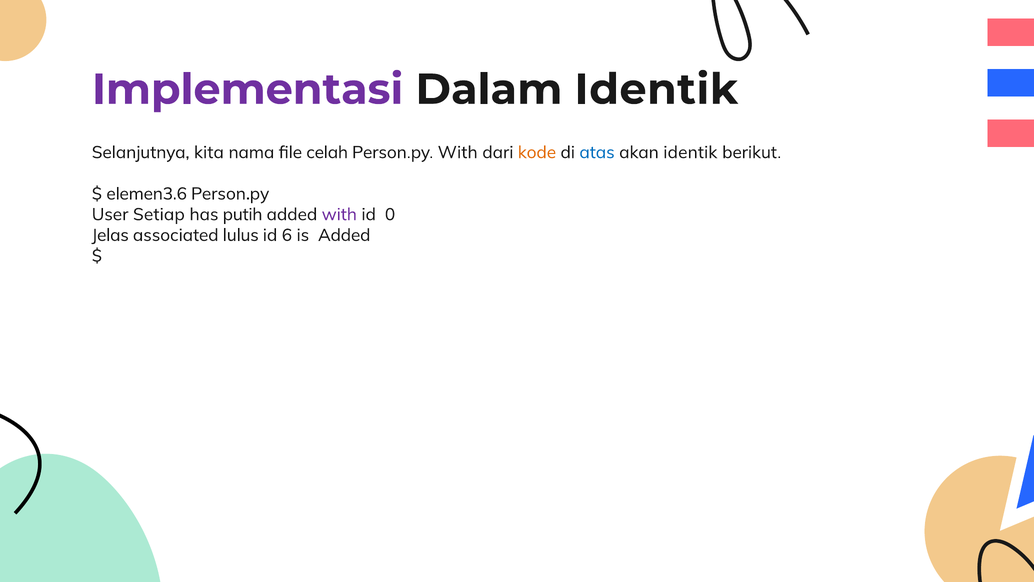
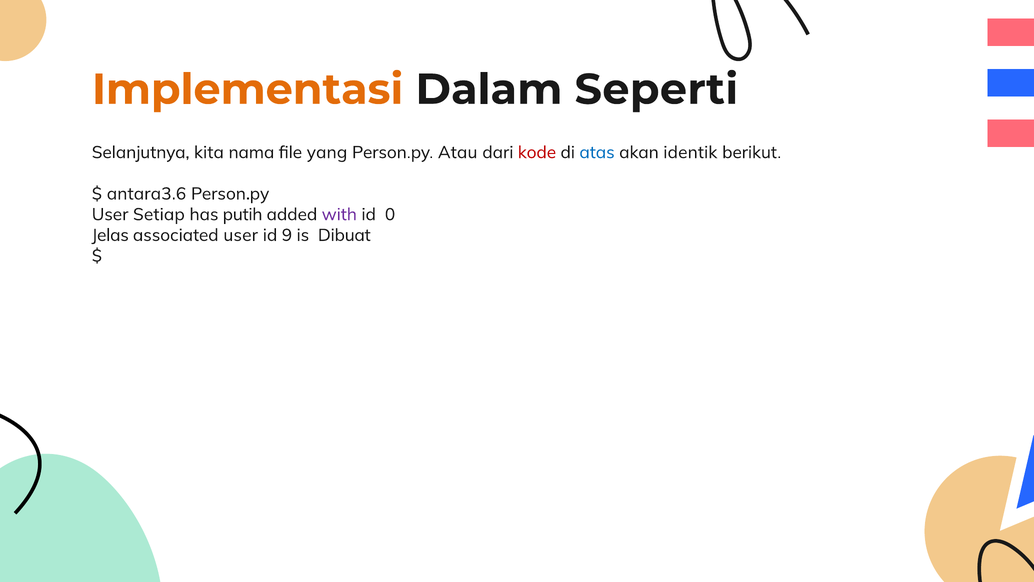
Implementasi colour: purple -> orange
Dalam Identik: Identik -> Seperti
celah: celah -> yang
Person.py With: With -> Atau
kode colour: orange -> red
elemen3.6: elemen3.6 -> antara3.6
associated lulus: lulus -> user
6: 6 -> 9
is Added: Added -> Dibuat
